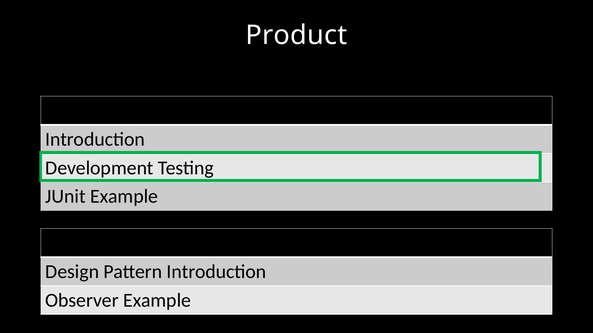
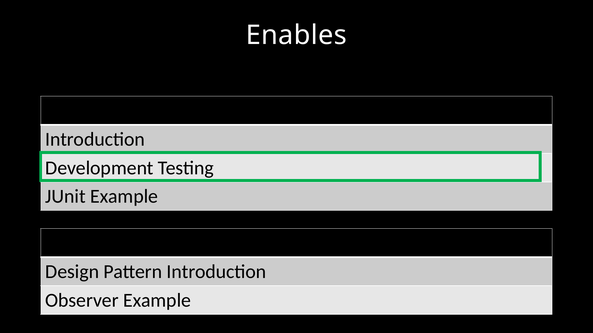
Product: Product -> Enables
